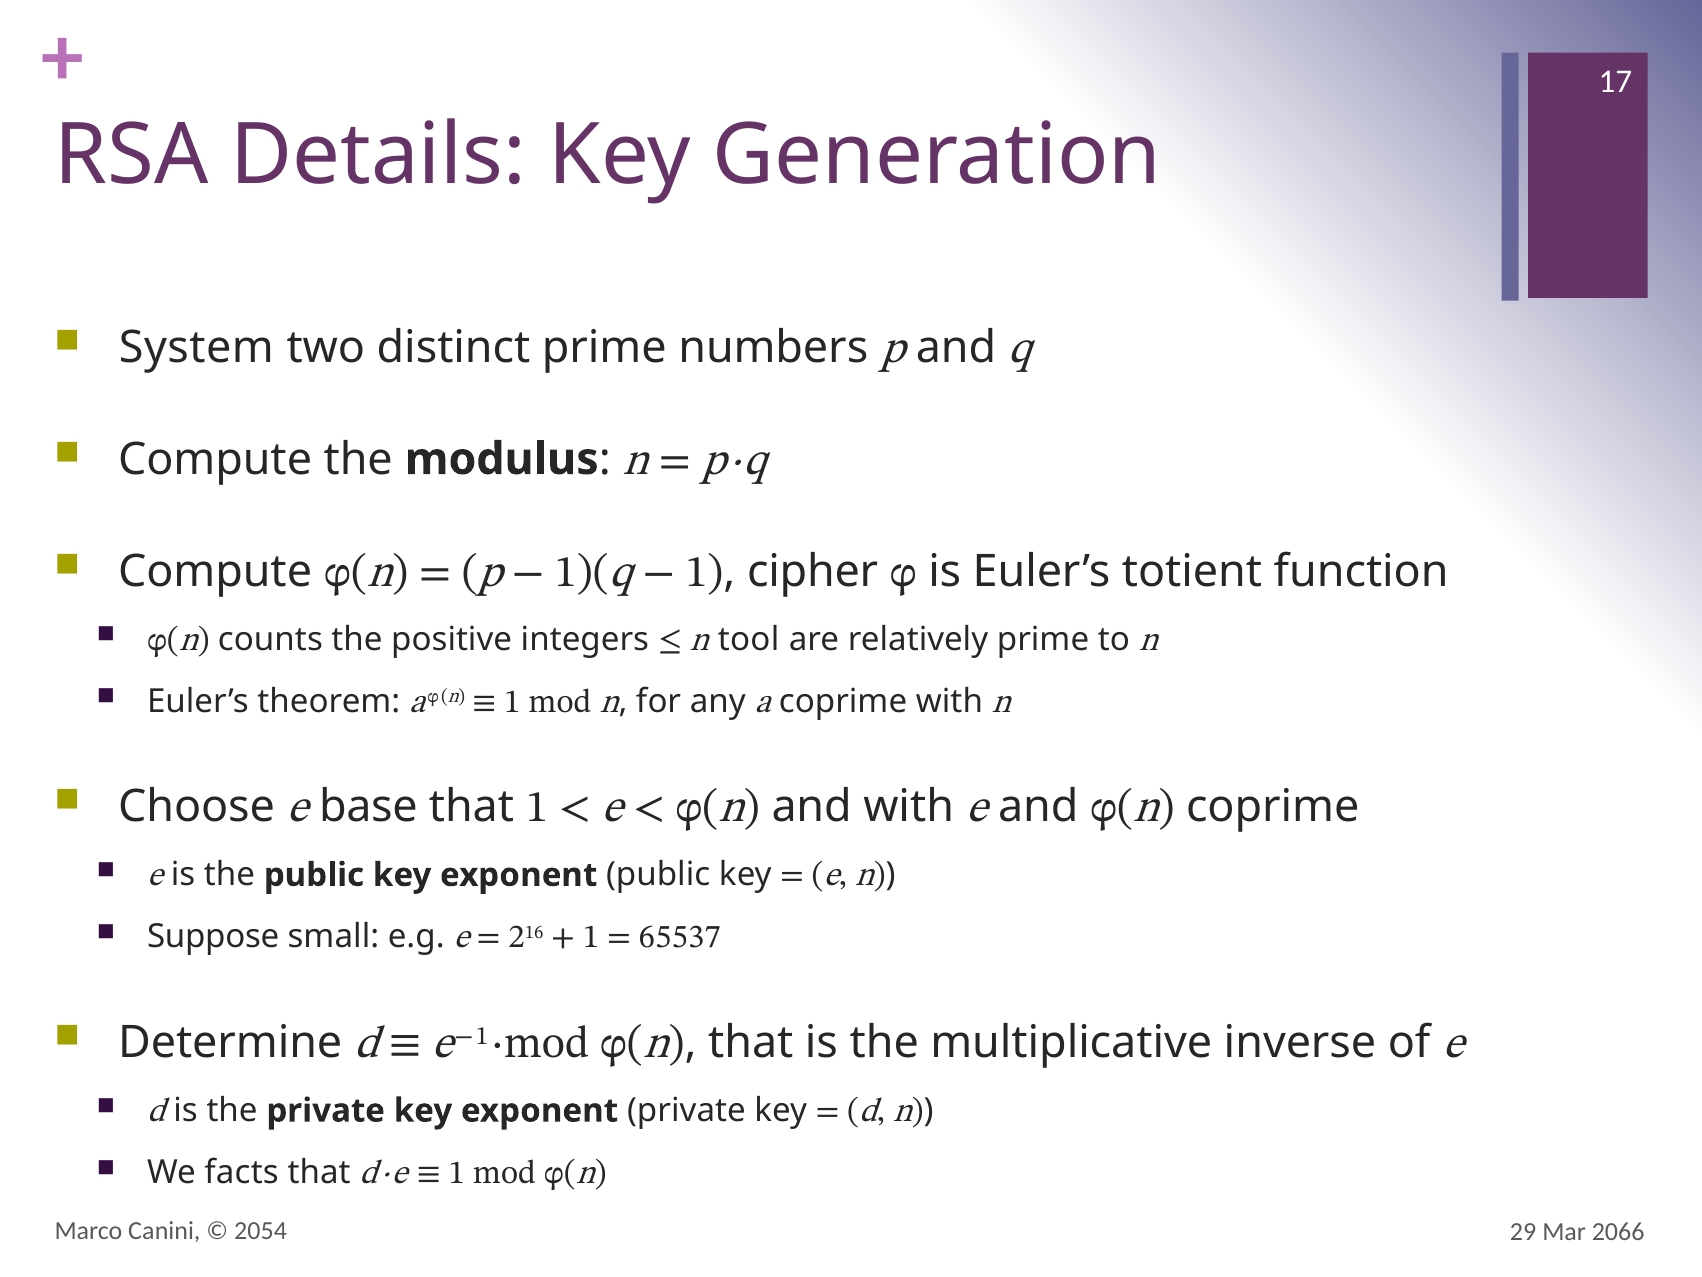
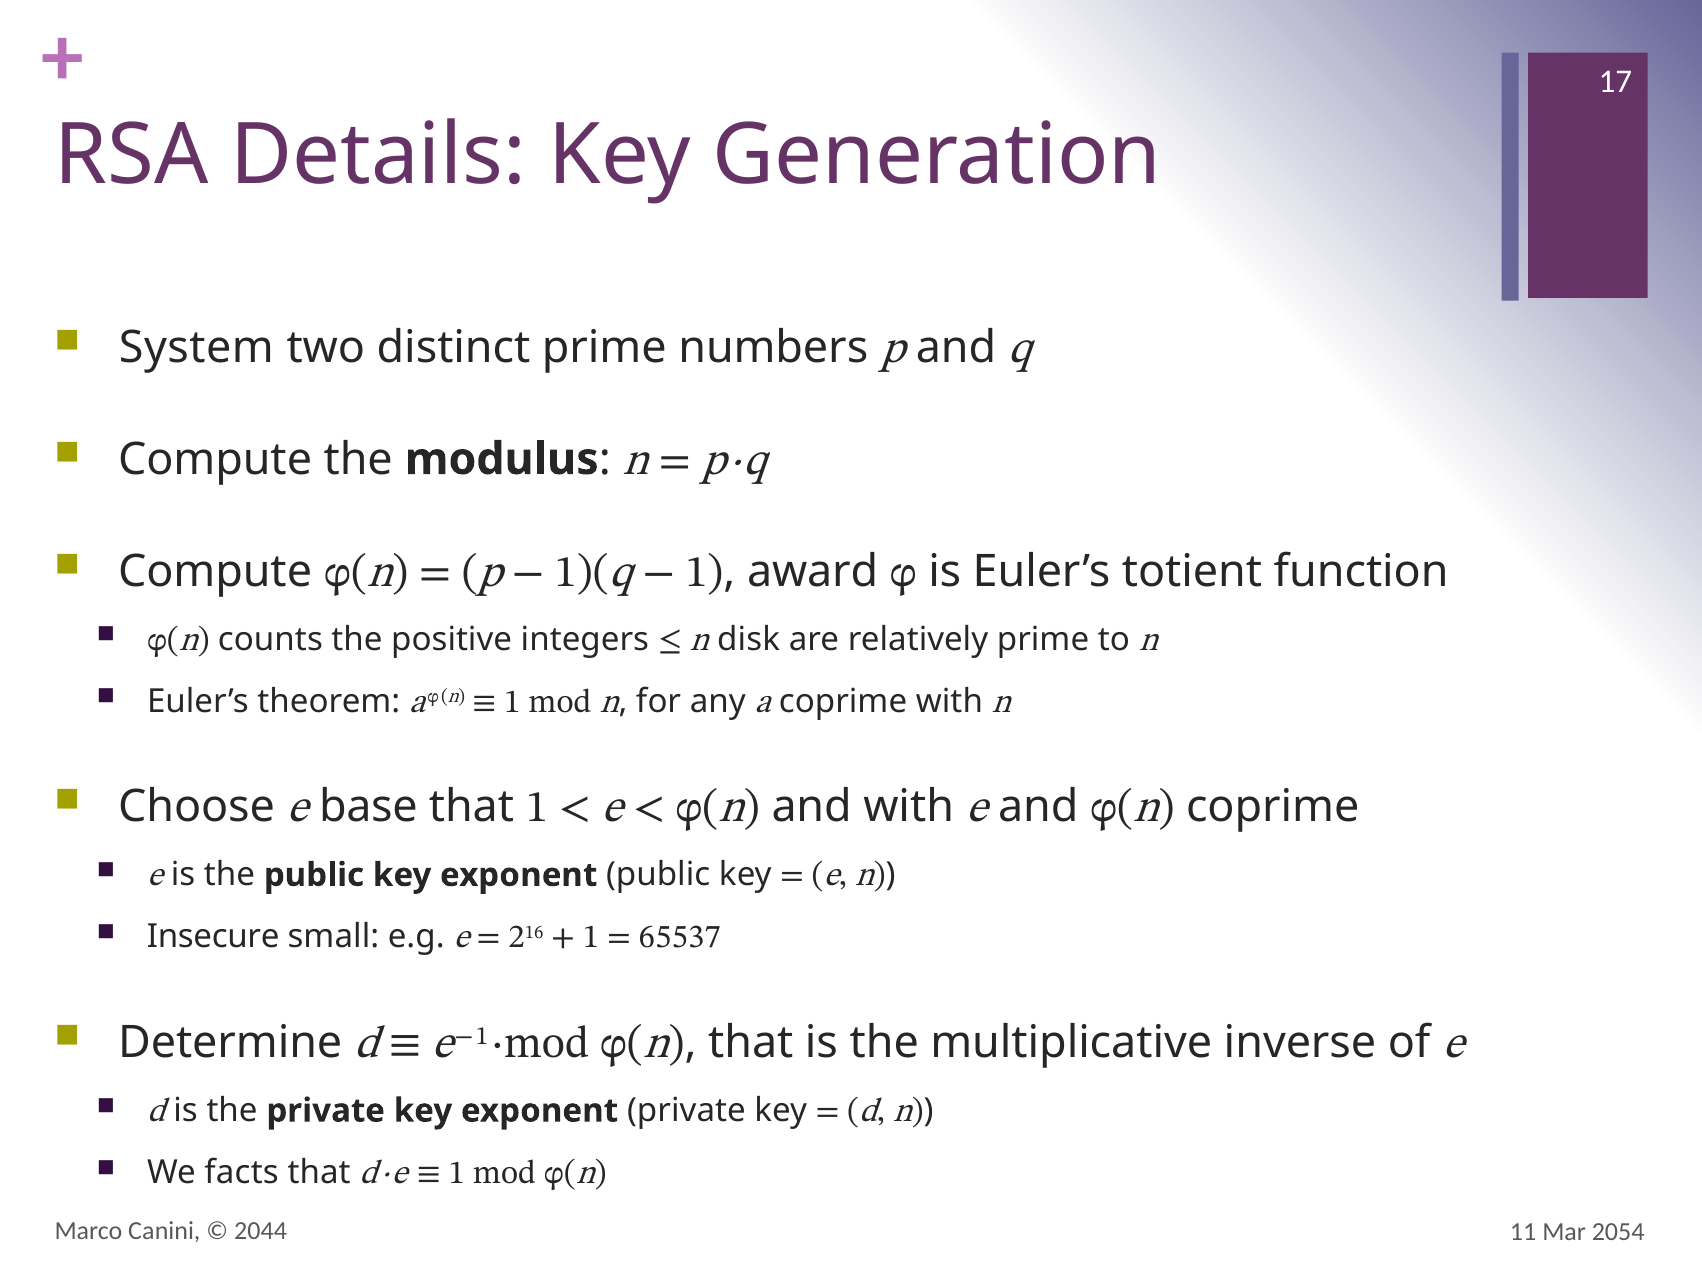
cipher: cipher -> award
tool: tool -> disk
Suppose: Suppose -> Insecure
29: 29 -> 11
2066: 2066 -> 2054
2054: 2054 -> 2044
